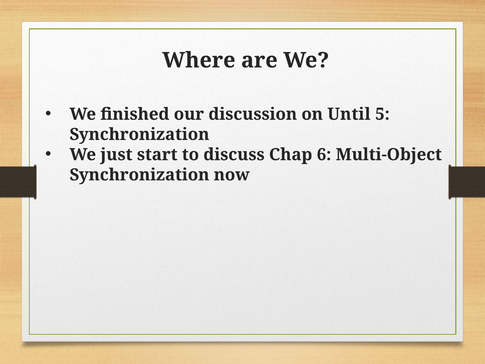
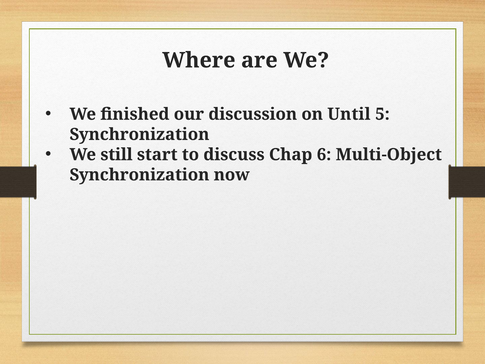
just: just -> still
